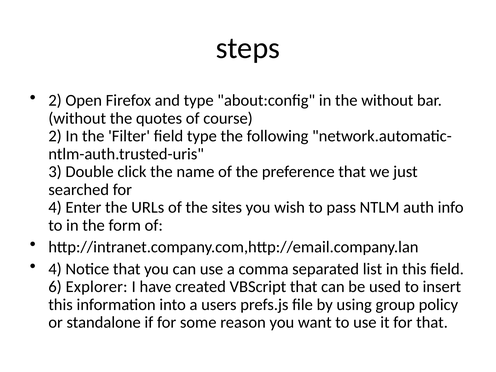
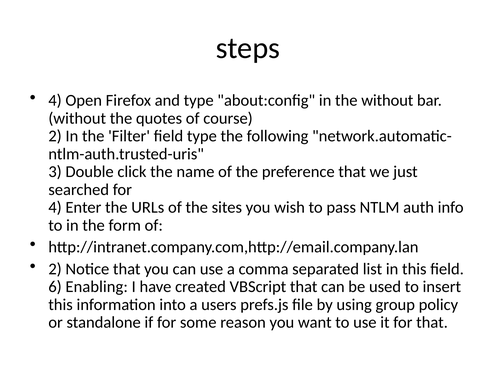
2 at (55, 100): 2 -> 4
4 at (55, 269): 4 -> 2
Explorer: Explorer -> Enabling
